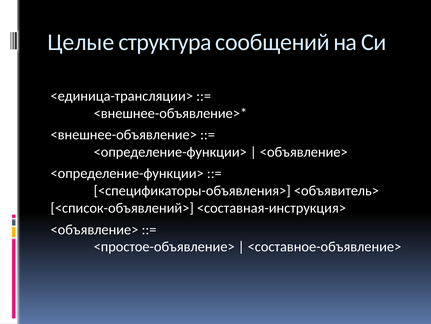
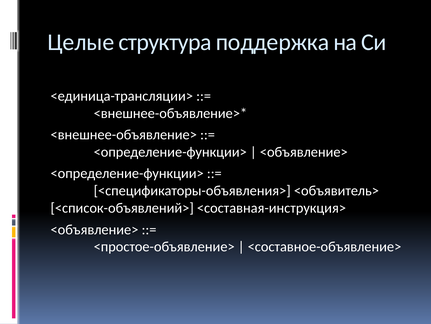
сообщений: сообщений -> поддержка
